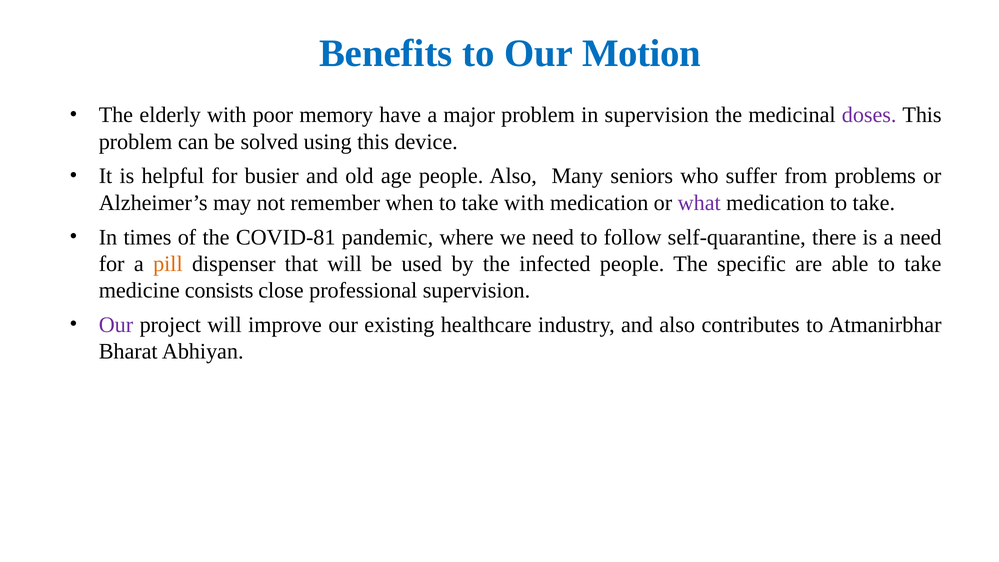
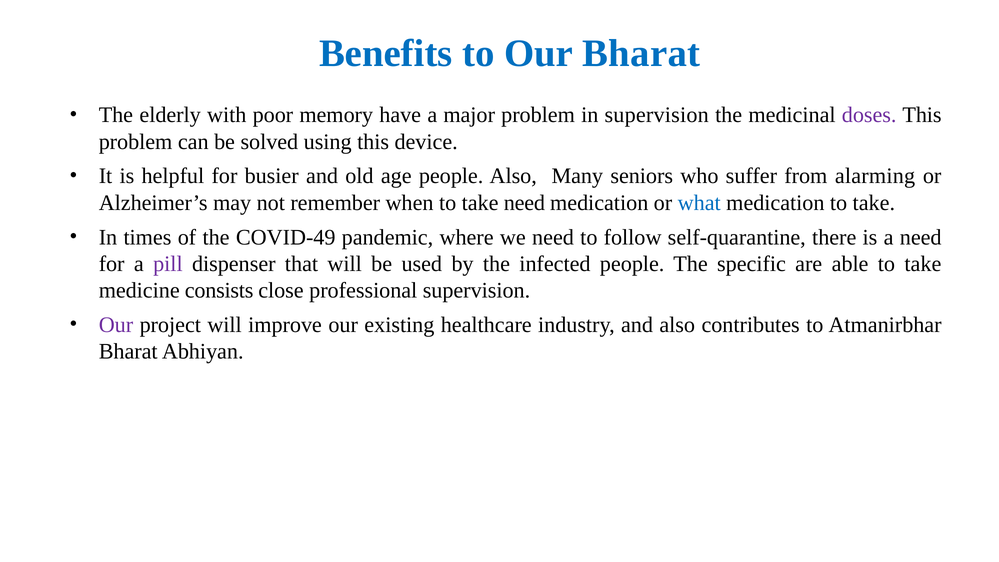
Our Motion: Motion -> Bharat
problems: problems -> alarming
take with: with -> need
what colour: purple -> blue
COVID-81: COVID-81 -> COVID-49
pill colour: orange -> purple
